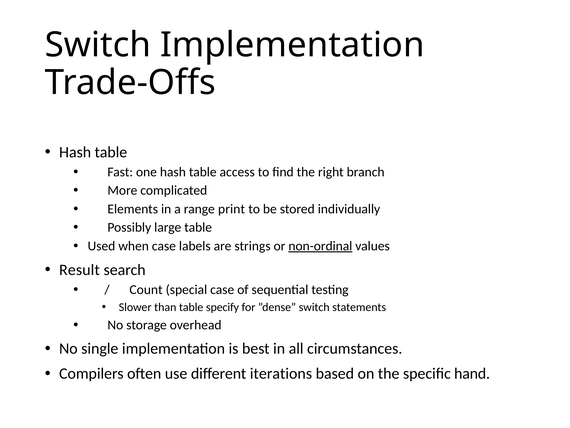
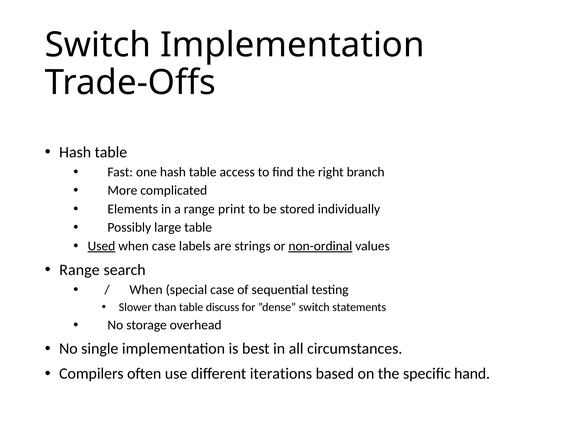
Used underline: none -> present
Result at (79, 270): Result -> Range
Count at (146, 289): Count -> When
specify: specify -> discuss
